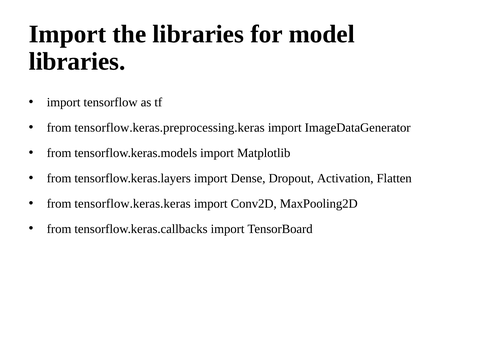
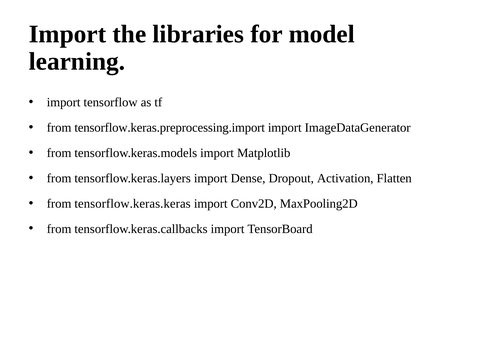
libraries at (77, 61): libraries -> learning
tensorflow.keras.preprocessing.keras: tensorflow.keras.preprocessing.keras -> tensorflow.keras.preprocessing.import
